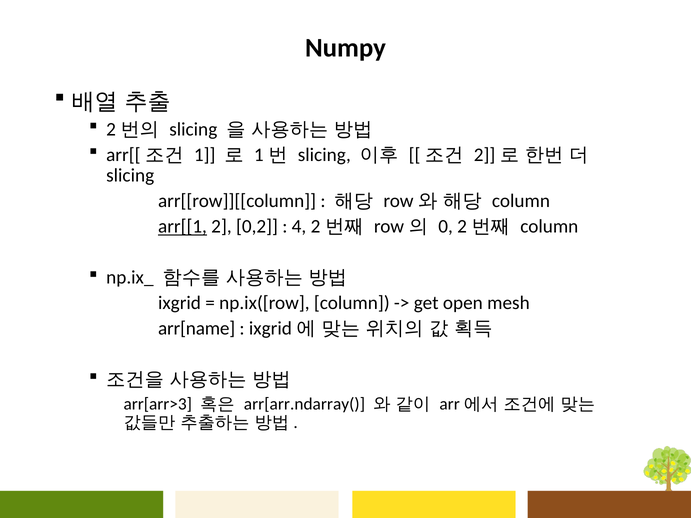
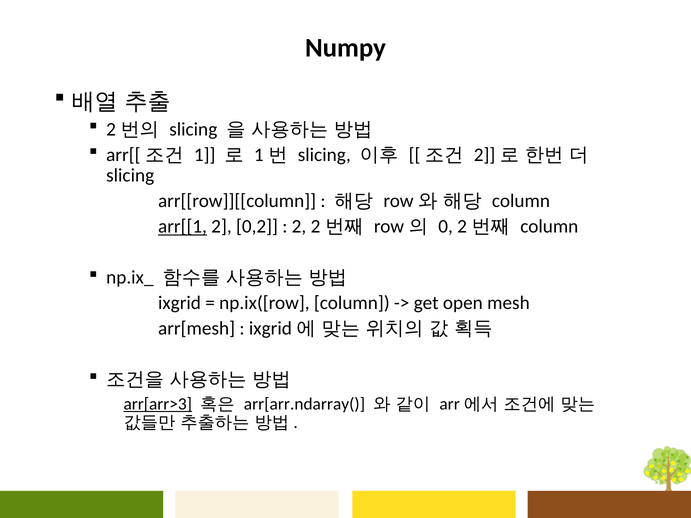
4 at (299, 227): 4 -> 2
arr[name: arr[name -> arr[mesh
arr[arr>3 underline: none -> present
